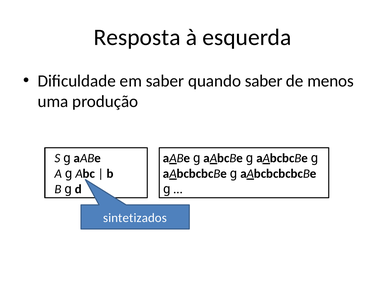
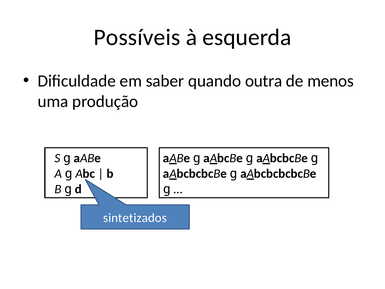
Resposta: Resposta -> Possíveis
quando saber: saber -> outra
